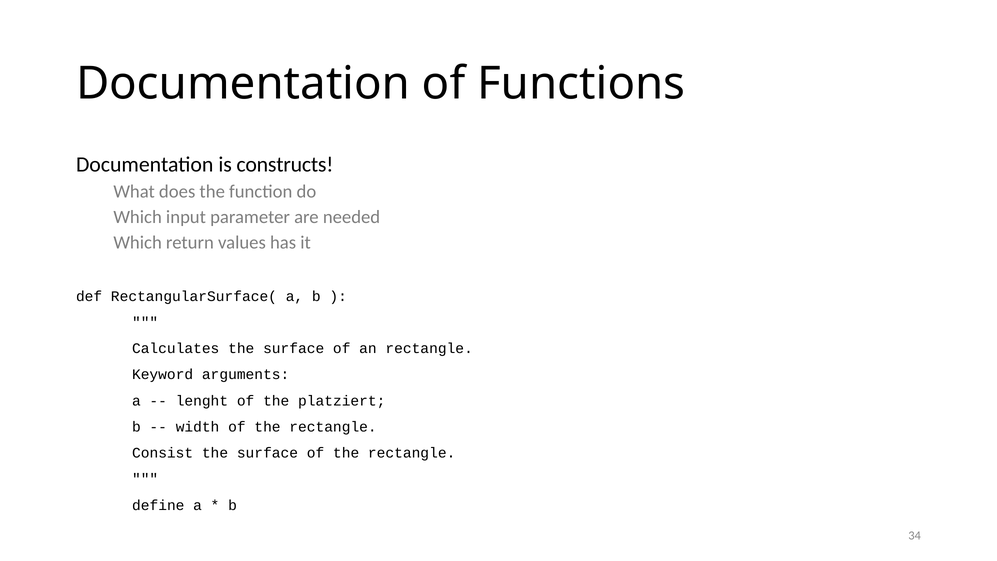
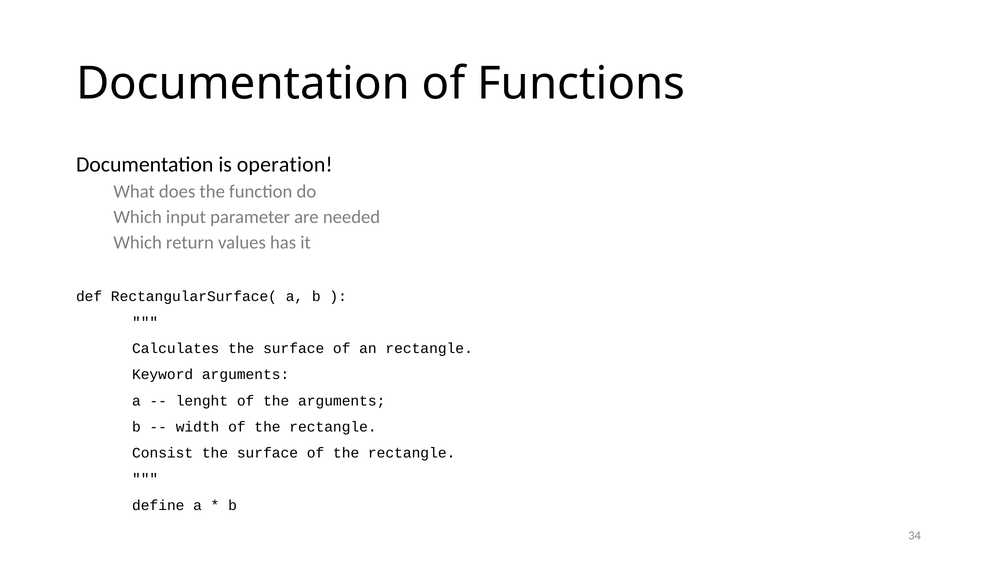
constructs: constructs -> operation
the platziert: platziert -> arguments
